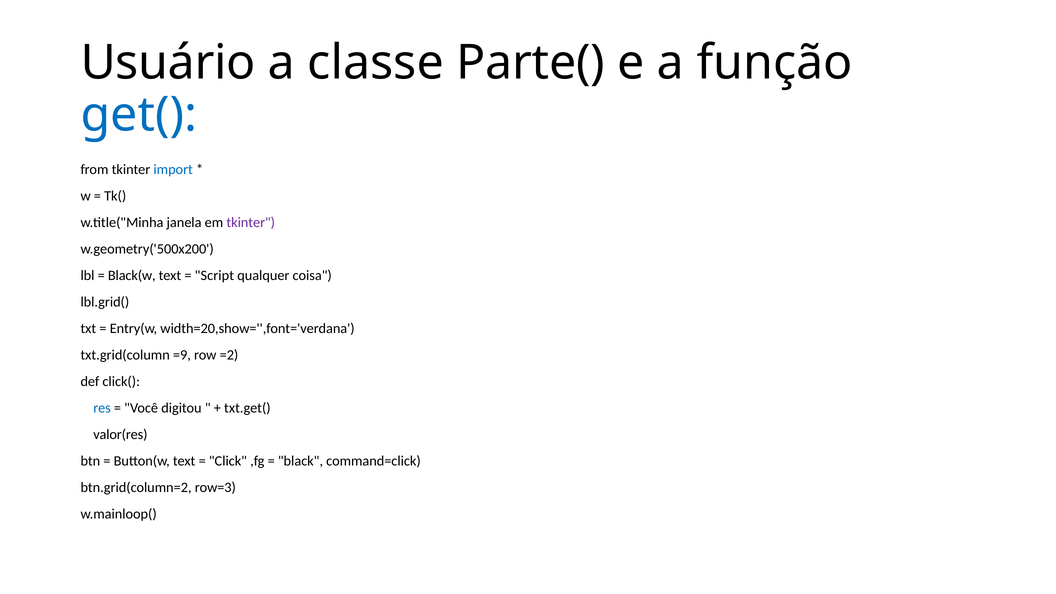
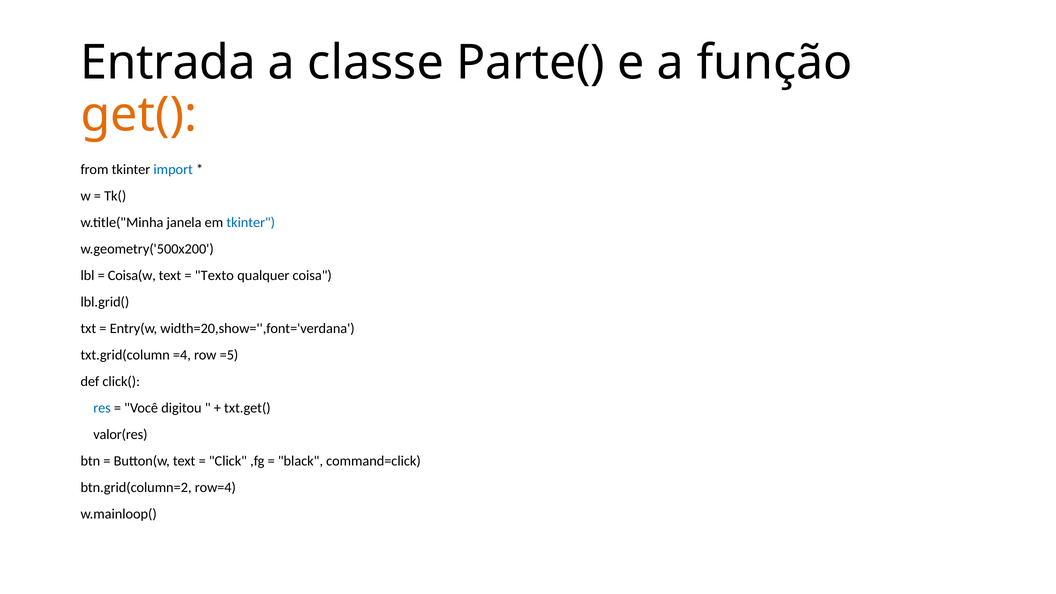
Usuário: Usuário -> Entrada
get( colour: blue -> orange
tkinter at (251, 223) colour: purple -> blue
Black(w: Black(w -> Coisa(w
Script: Script -> Texto
=9: =9 -> =4
=2: =2 -> =5
row=3: row=3 -> row=4
